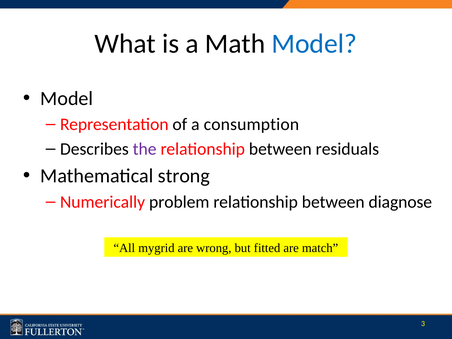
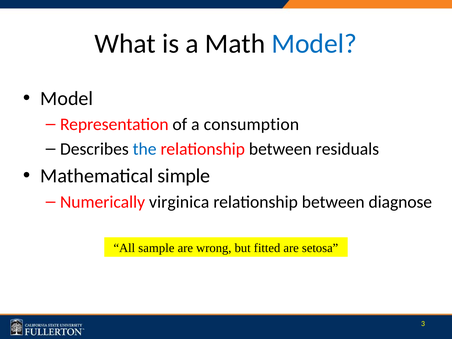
the colour: purple -> blue
strong: strong -> simple
problem: problem -> virginica
mygrid: mygrid -> sample
match: match -> setosa
